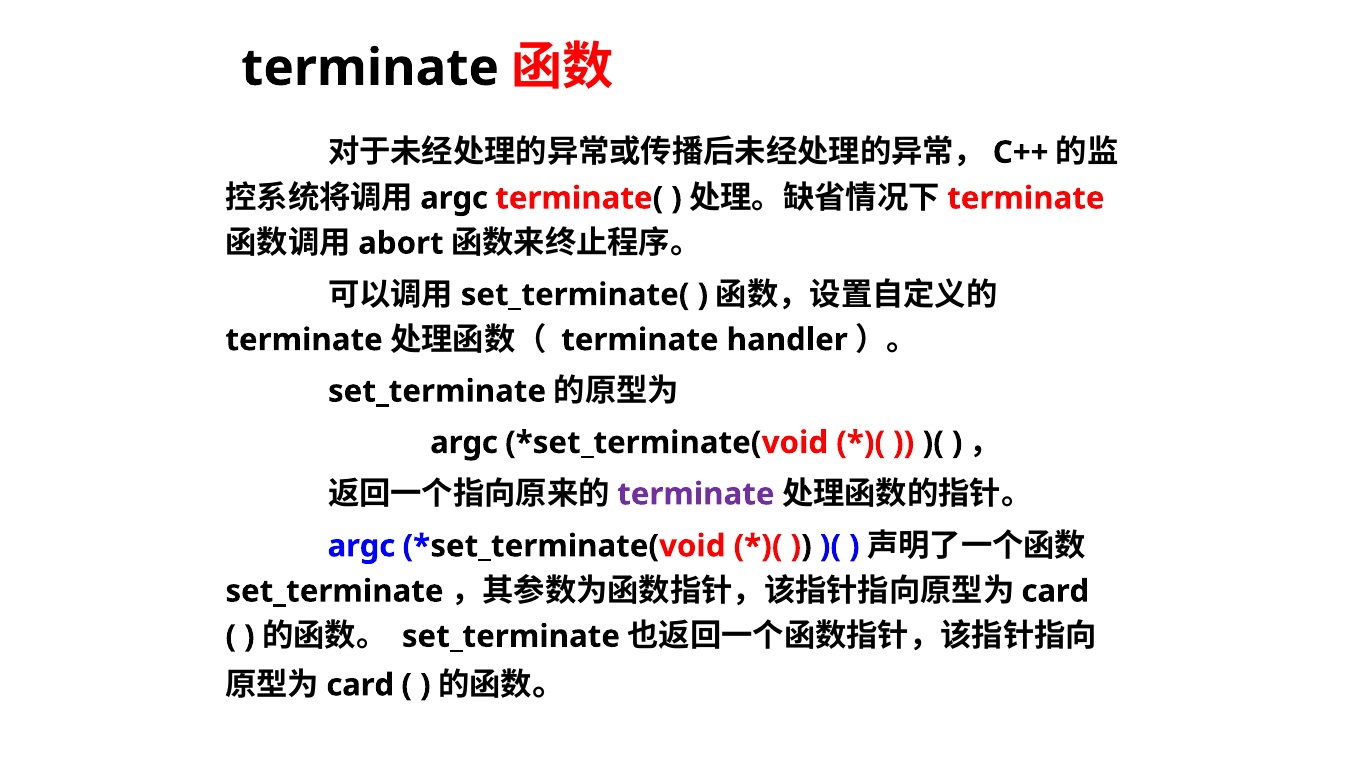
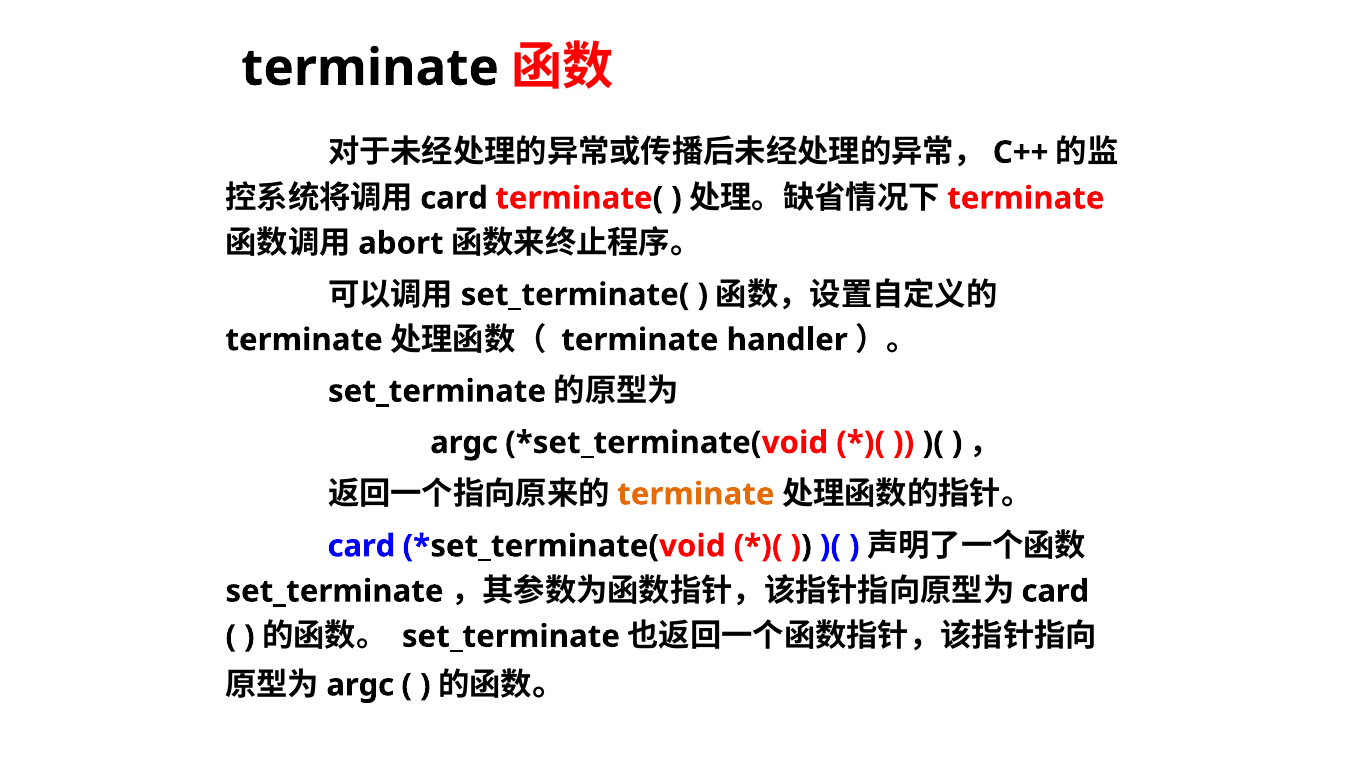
argc at (454, 198): argc -> card
terminate at (696, 494) colour: purple -> orange
argc at (361, 546): argc -> card
card at (360, 685): card -> argc
